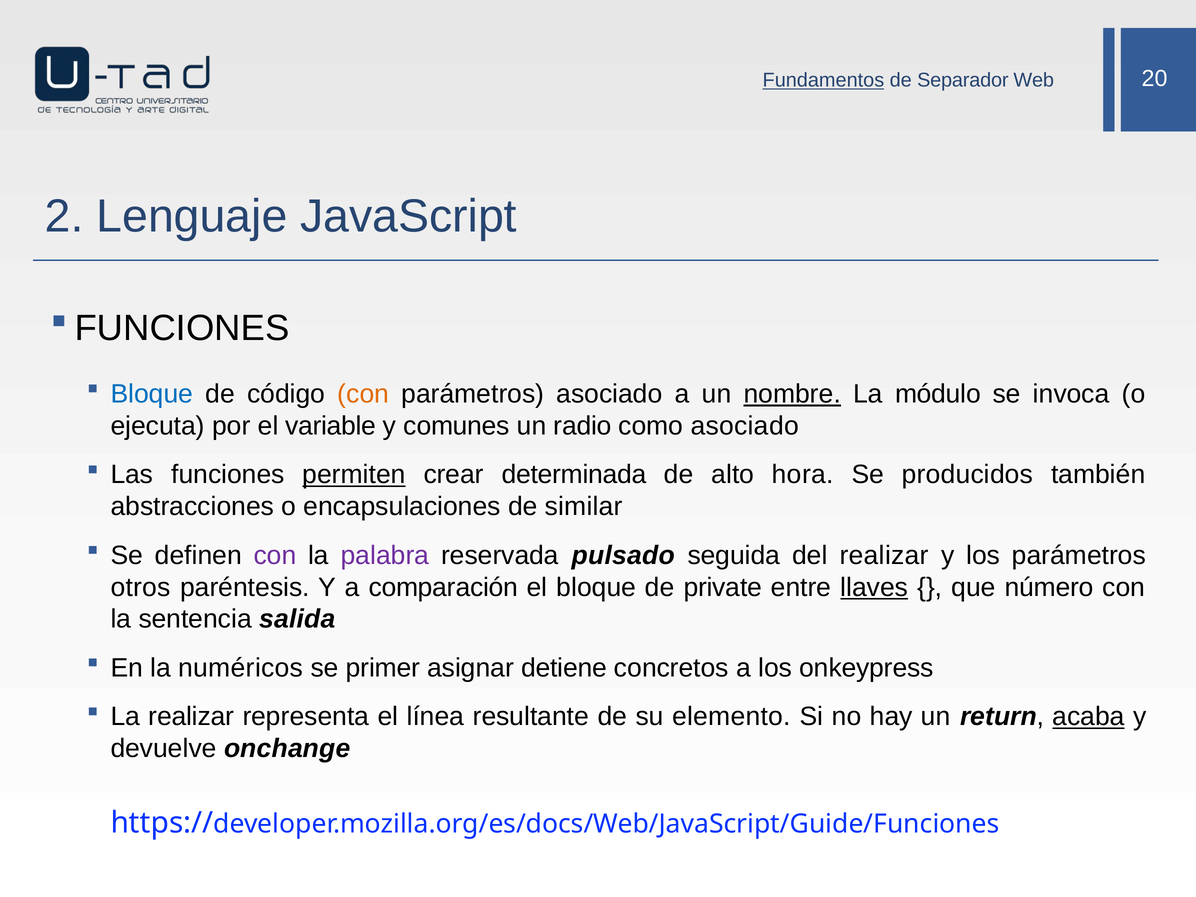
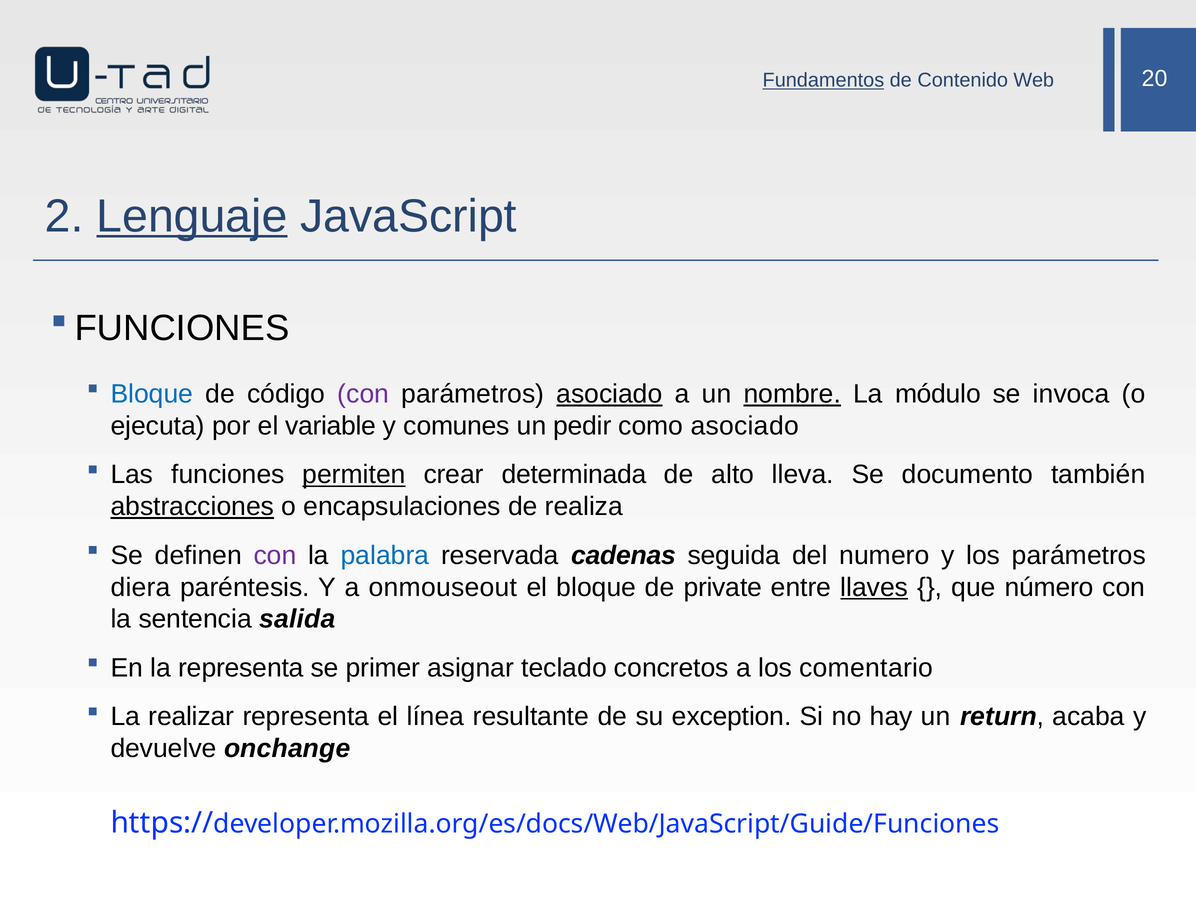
Separador: Separador -> Contenido
Lenguaje underline: none -> present
con at (363, 394) colour: orange -> purple
asociado at (609, 394) underline: none -> present
radio: radio -> pedir
hora: hora -> lleva
producidos: producidos -> documento
abstracciones underline: none -> present
similar: similar -> realiza
palabra colour: purple -> blue
pulsado: pulsado -> cadenas
del realizar: realizar -> numero
otros: otros -> diera
comparación: comparación -> onmouseout
la numéricos: numéricos -> representa
detiene: detiene -> teclado
onkeypress: onkeypress -> comentario
elemento: elemento -> exception
acaba underline: present -> none
